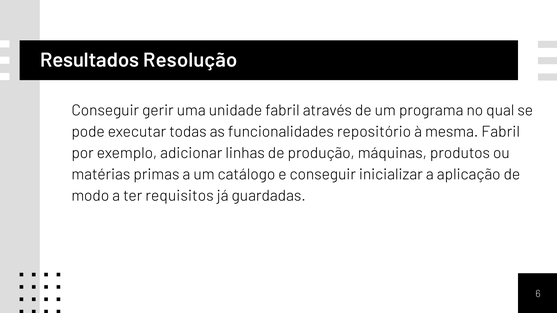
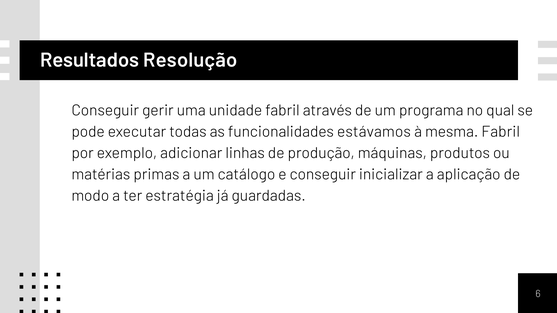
repositório: repositório -> estávamos
requisitos: requisitos -> estratégia
